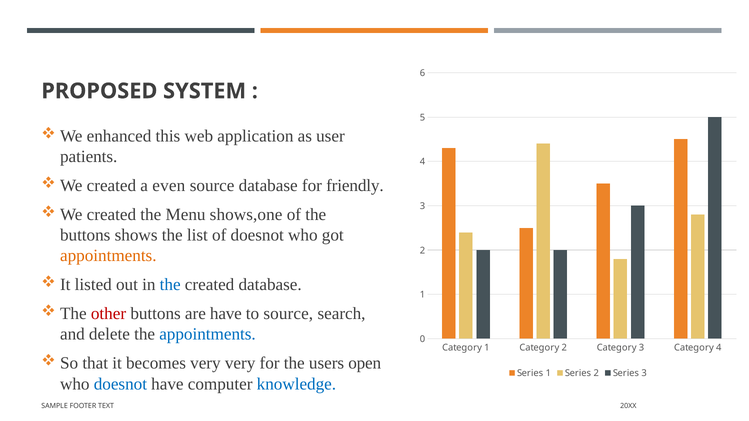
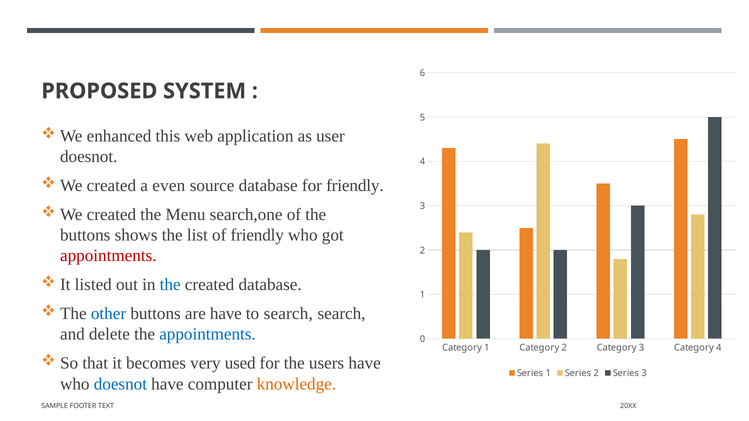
patients at (89, 157): patients -> doesnot
shows,one: shows,one -> search,one
of doesnot: doesnot -> friendly
appointments at (108, 256) colour: orange -> red
other colour: red -> blue
to source: source -> search
very very: very -> used
users open: open -> have
knowledge colour: blue -> orange
